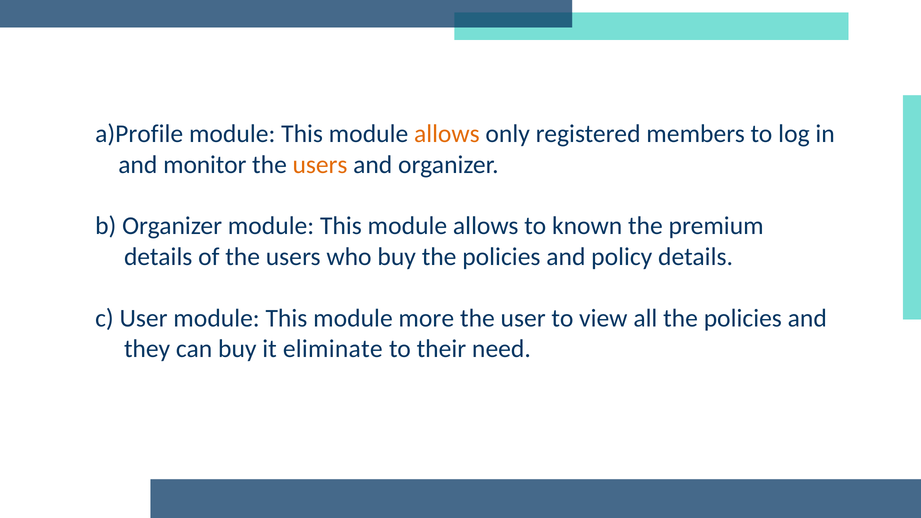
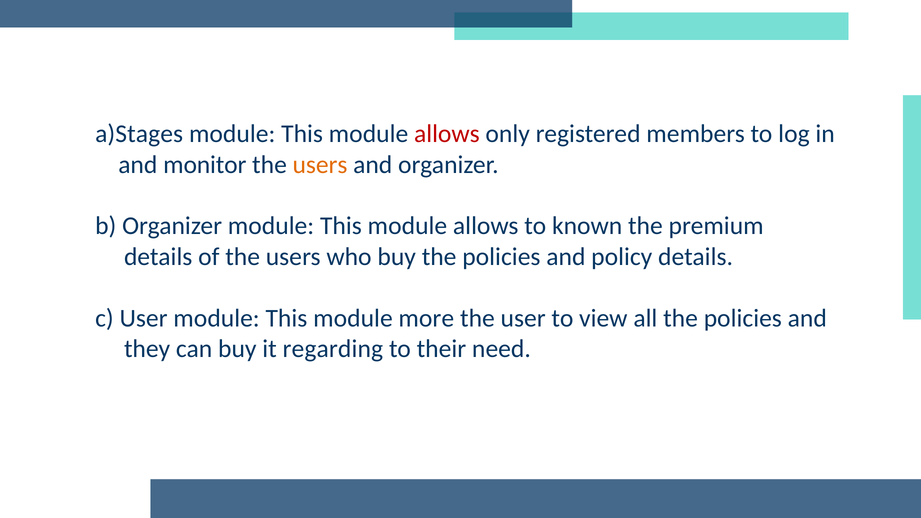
a)Profile: a)Profile -> a)Stages
allows at (447, 134) colour: orange -> red
eliminate: eliminate -> regarding
